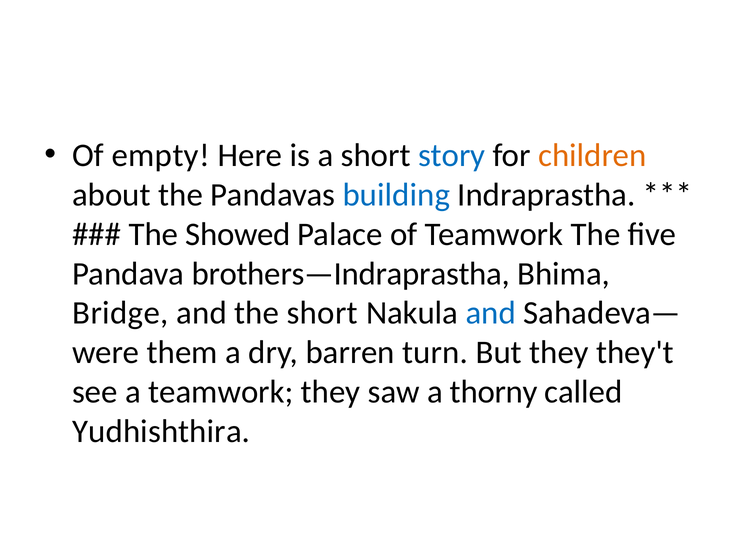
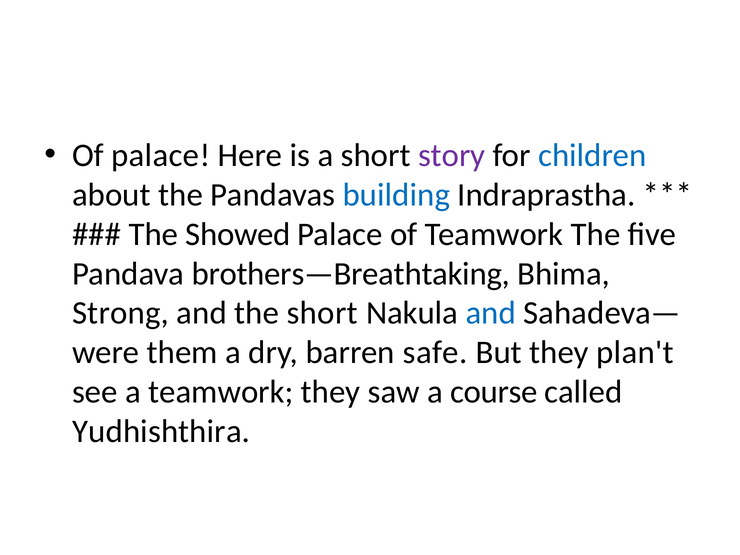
Of empty: empty -> palace
story colour: blue -> purple
children colour: orange -> blue
brothers—Indraprastha: brothers—Indraprastha -> brothers—Breathtaking
Bridge: Bridge -> Strong
turn: turn -> safe
they't: they't -> plan't
thorny: thorny -> course
